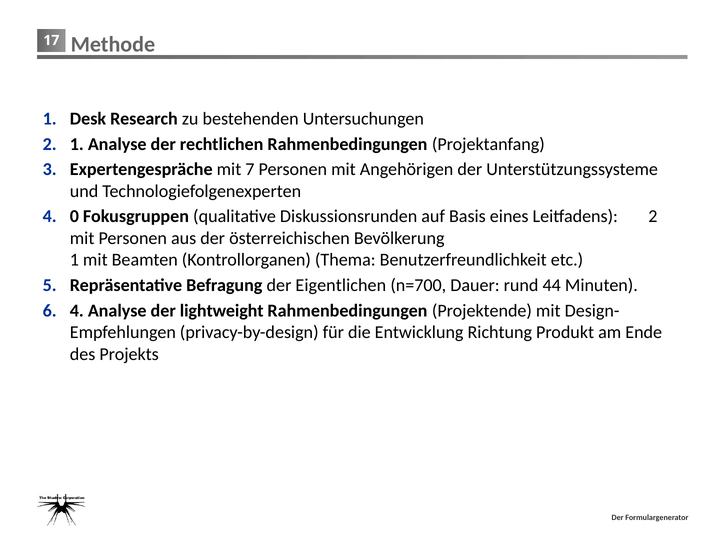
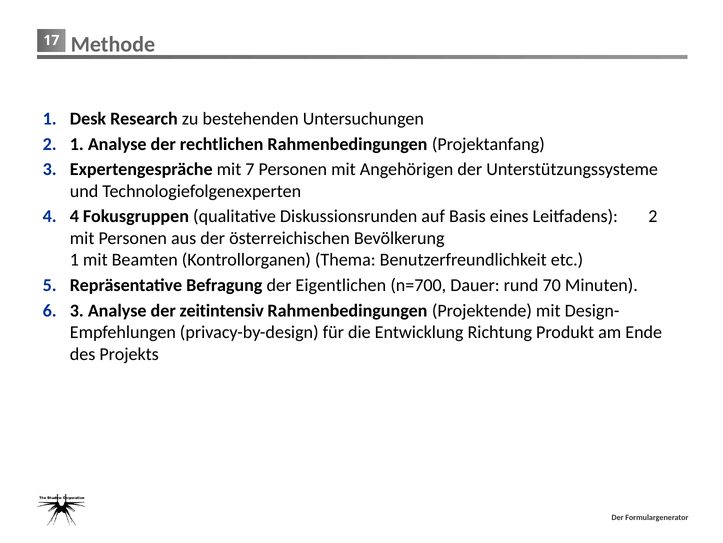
0 at (74, 216): 0 -> 4
44: 44 -> 70
4 at (77, 310): 4 -> 3
lightweight: lightweight -> zeitintensiv
